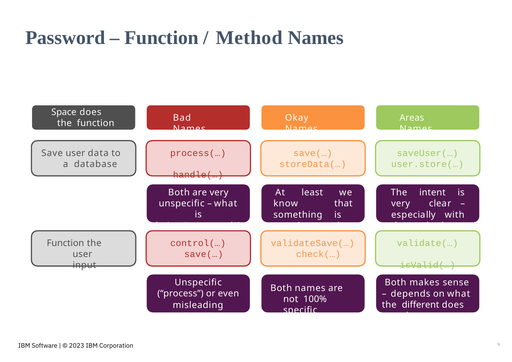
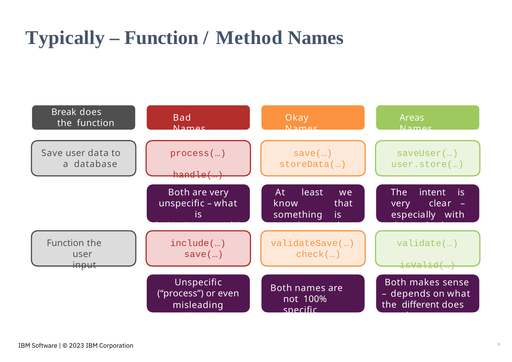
Password: Password -> Typically
Space: Space -> Break
control(…: control(… -> include(…
